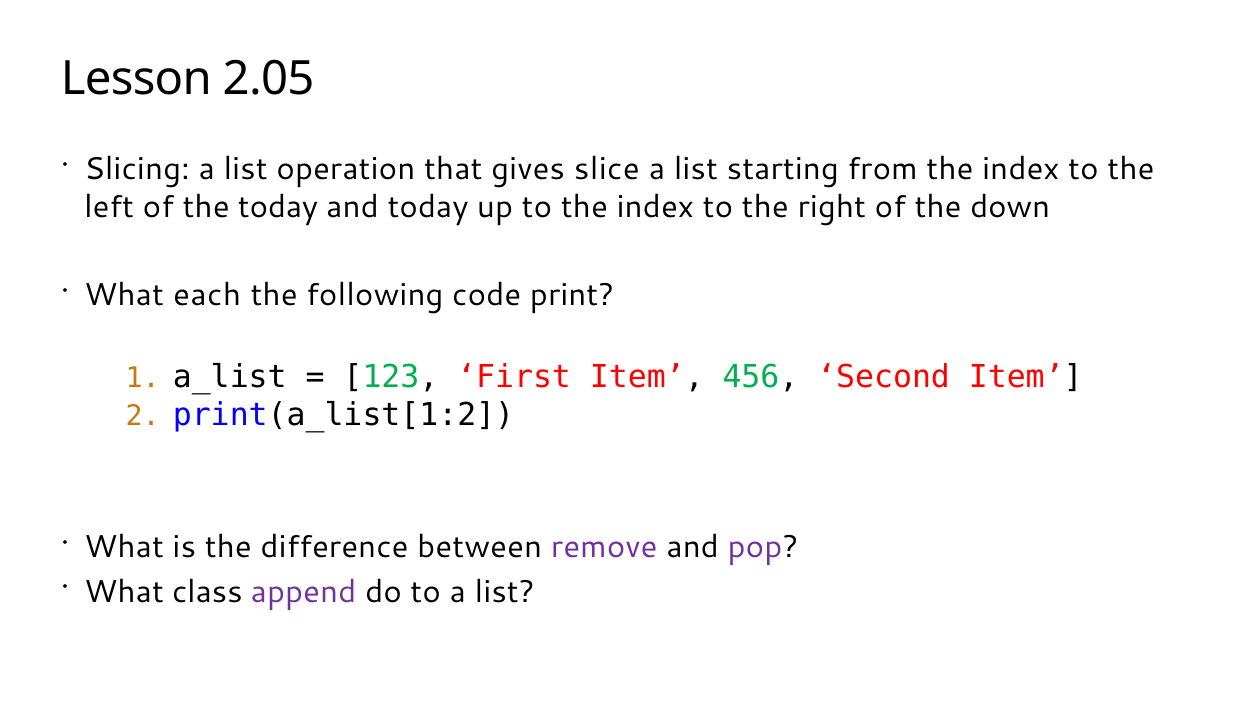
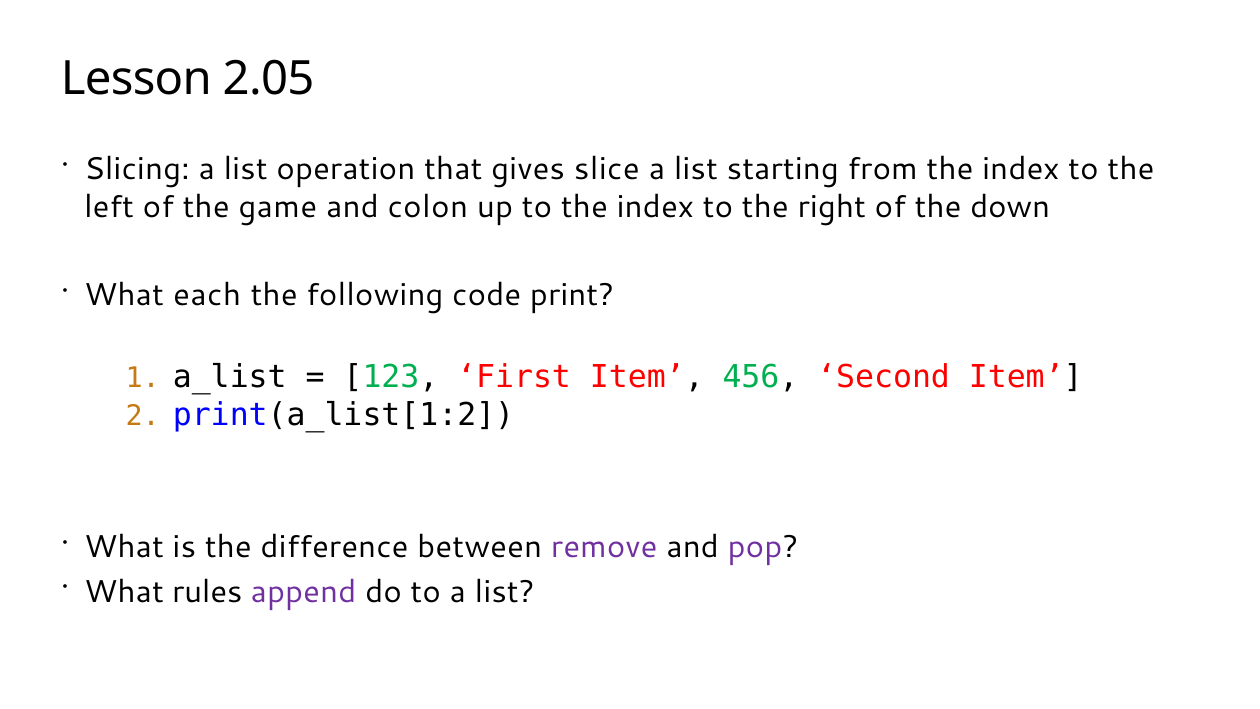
the today: today -> game
and today: today -> colon
class: class -> rules
